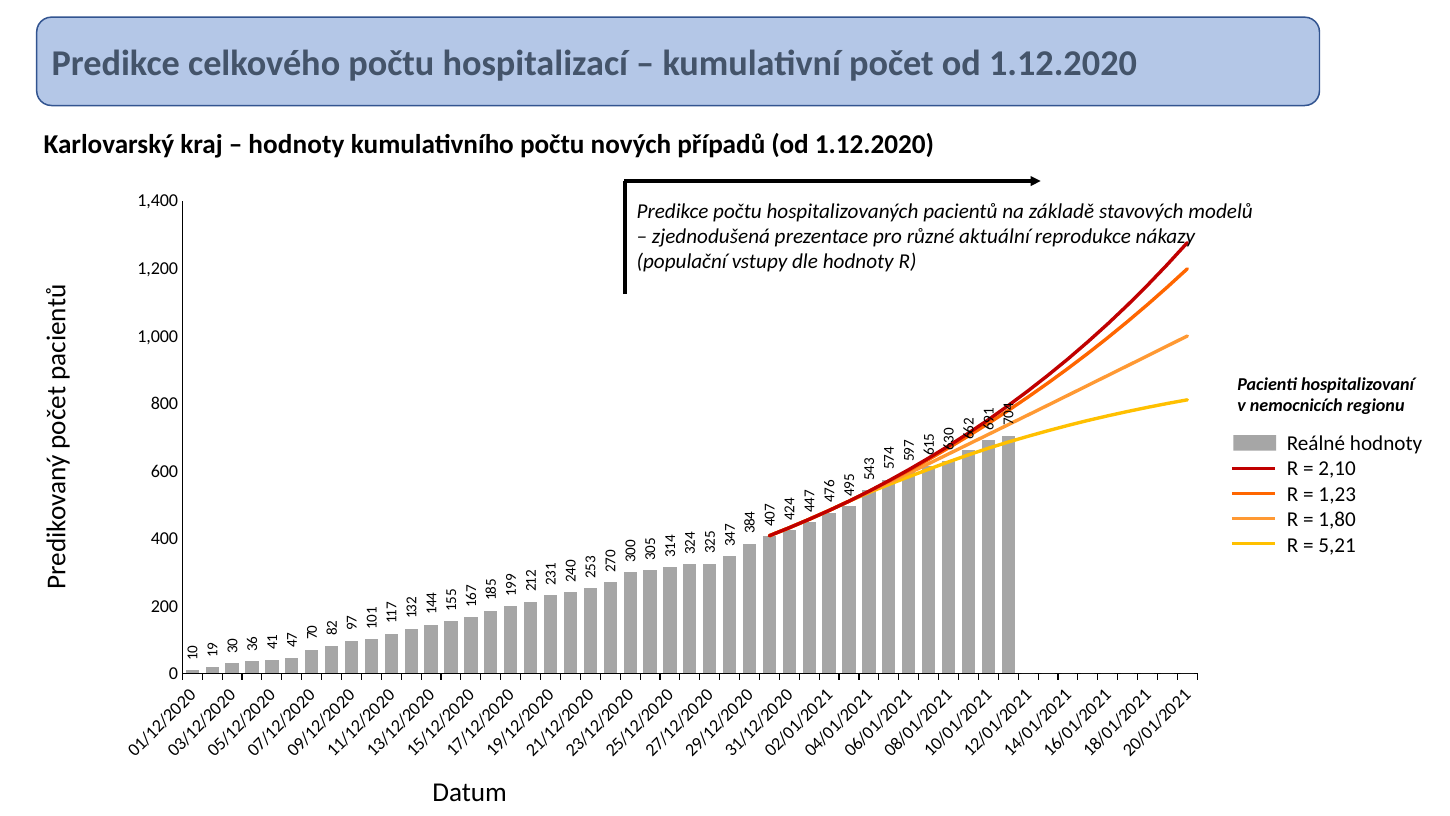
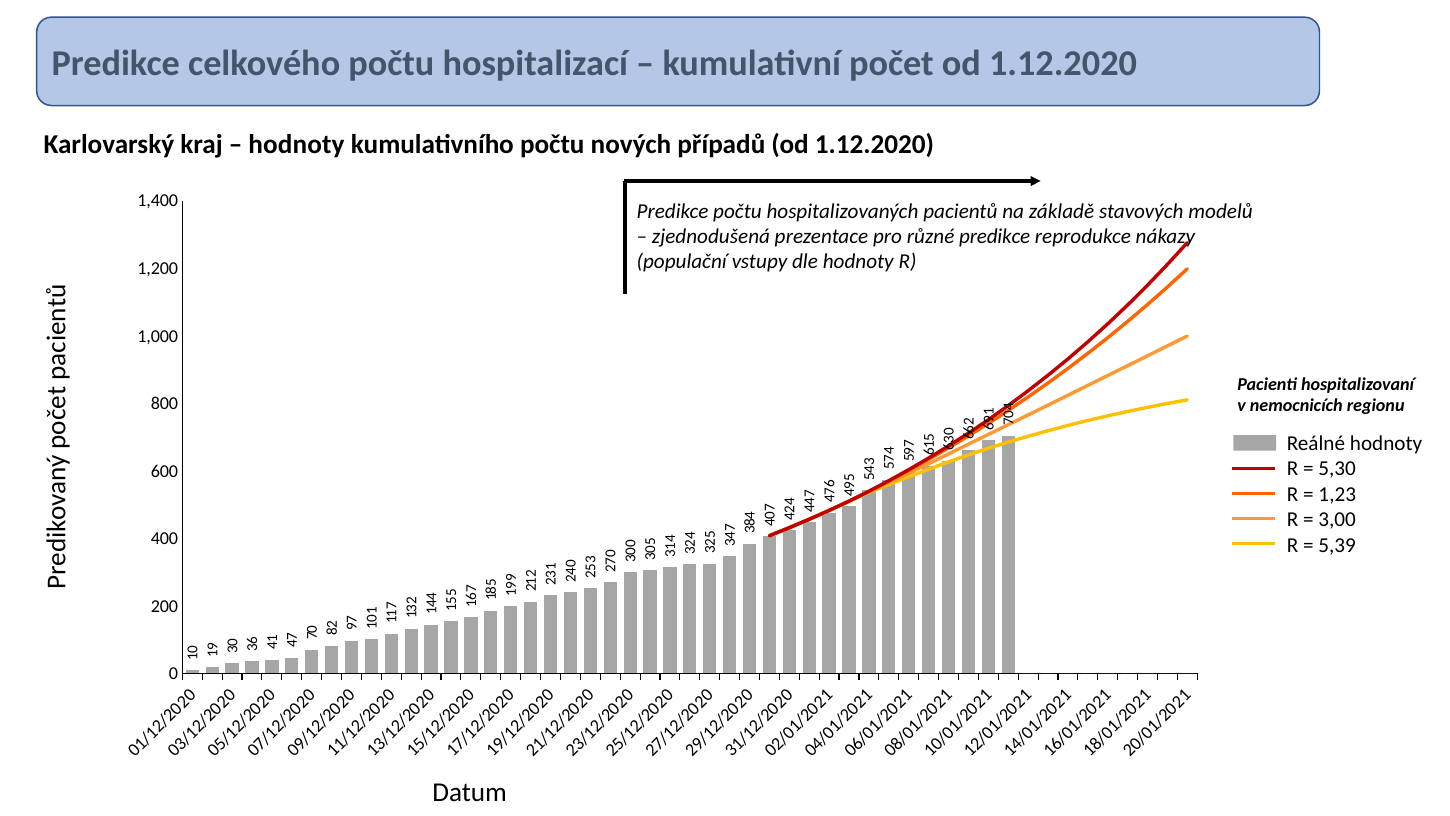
různé aktuální: aktuální -> predikce
2,10: 2,10 -> 5,30
1,80: 1,80 -> 3,00
5,21: 5,21 -> 5,39
